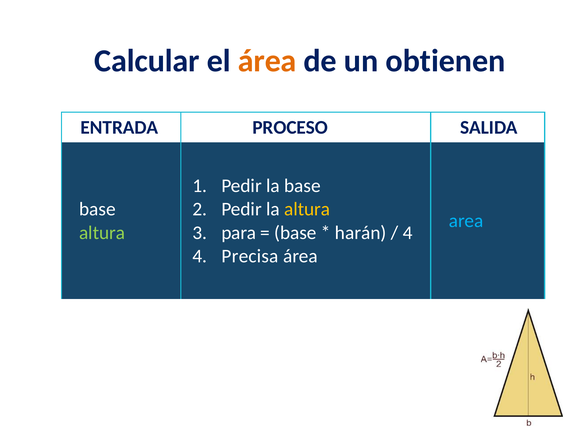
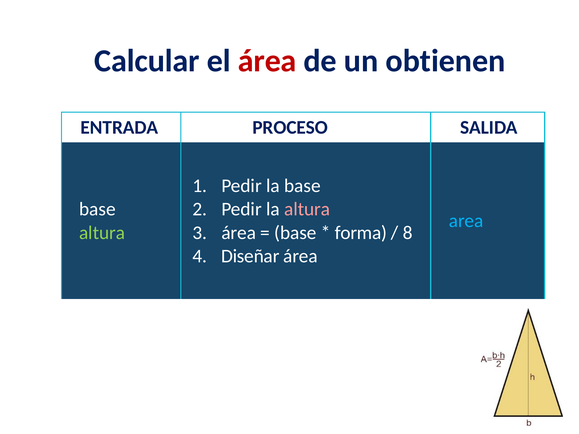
área at (267, 61) colour: orange -> red
altura at (307, 209) colour: yellow -> pink
para at (239, 233): para -> área
harán: harán -> forma
4 at (408, 233): 4 -> 8
Precisa: Precisa -> Diseñar
